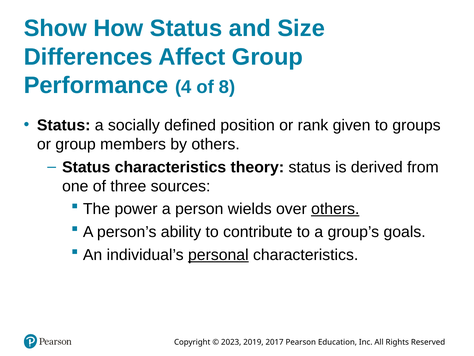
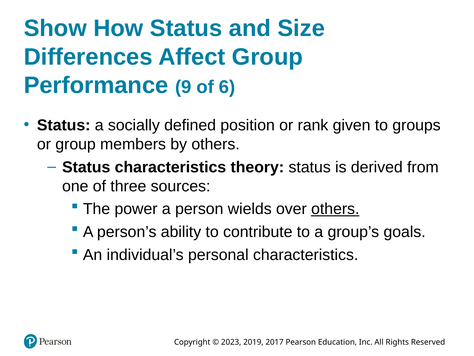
4: 4 -> 9
8: 8 -> 6
personal underline: present -> none
